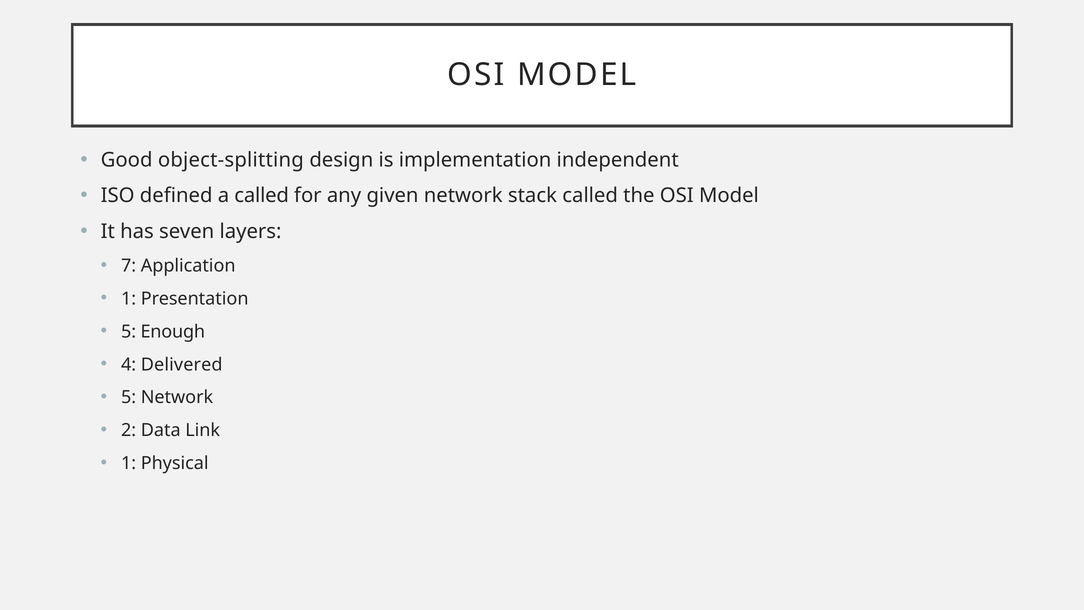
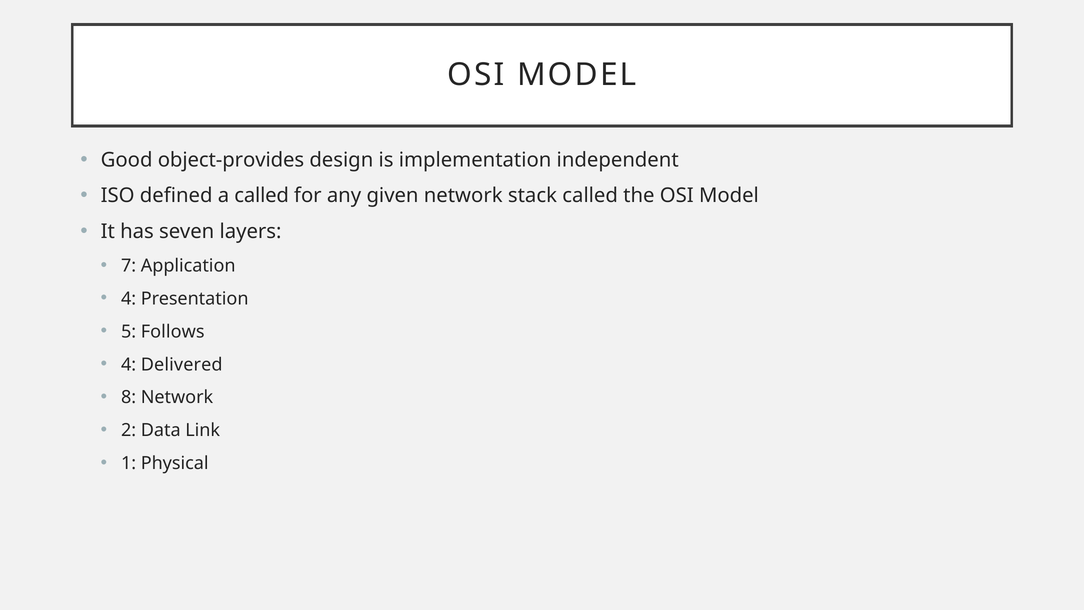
object-splitting: object-splitting -> object-provides
1 at (129, 298): 1 -> 4
Enough: Enough -> Follows
5 at (129, 397): 5 -> 8
